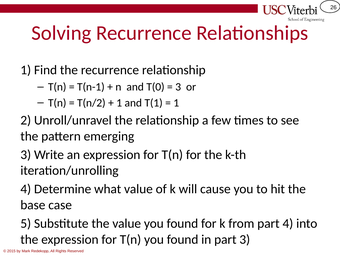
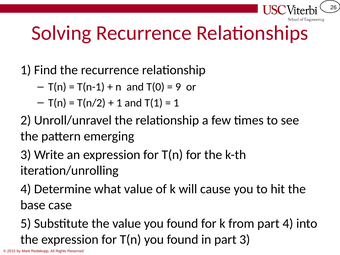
3 at (178, 87): 3 -> 9
